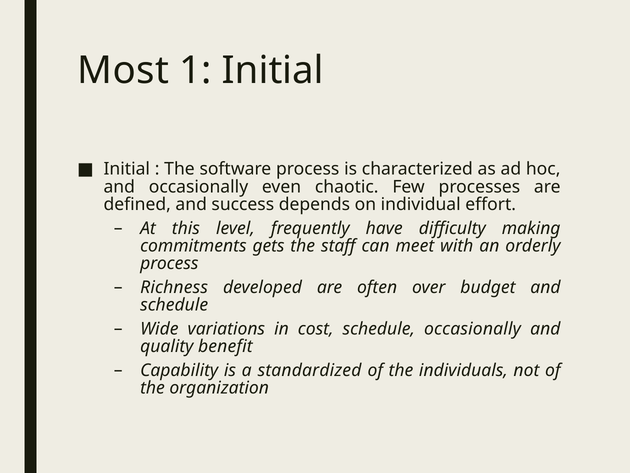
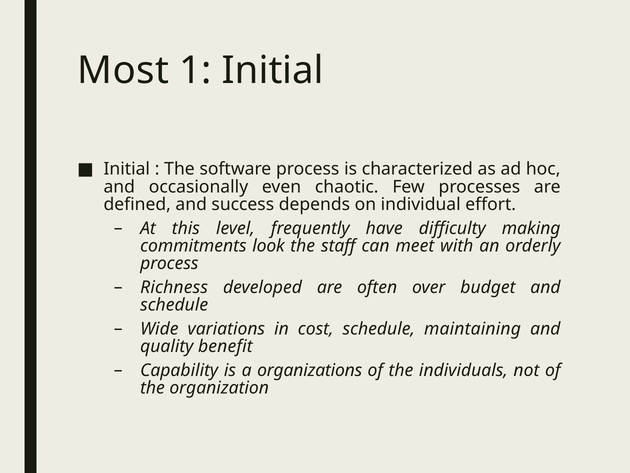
gets: gets -> look
schedule occasionally: occasionally -> maintaining
standardized: standardized -> organizations
